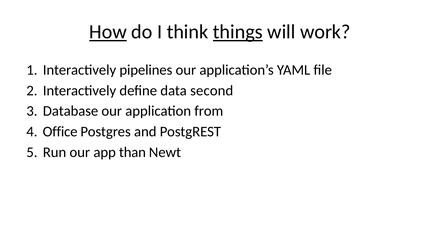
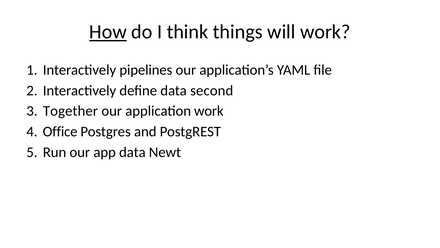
things underline: present -> none
Database: Database -> Together
application from: from -> work
app than: than -> data
